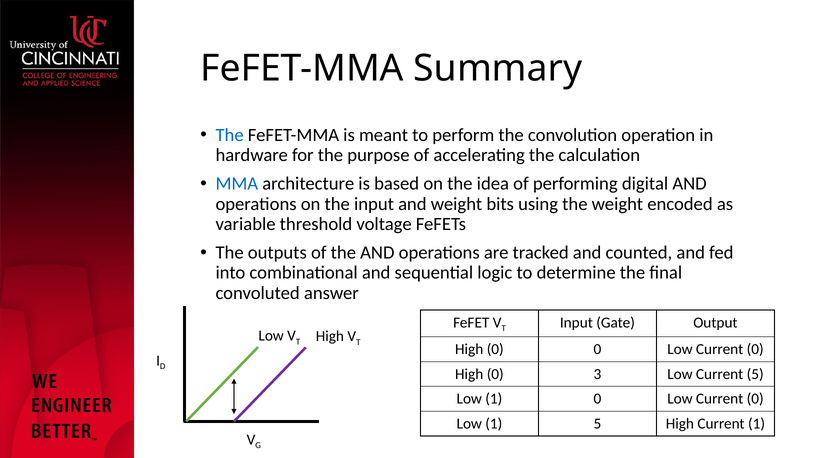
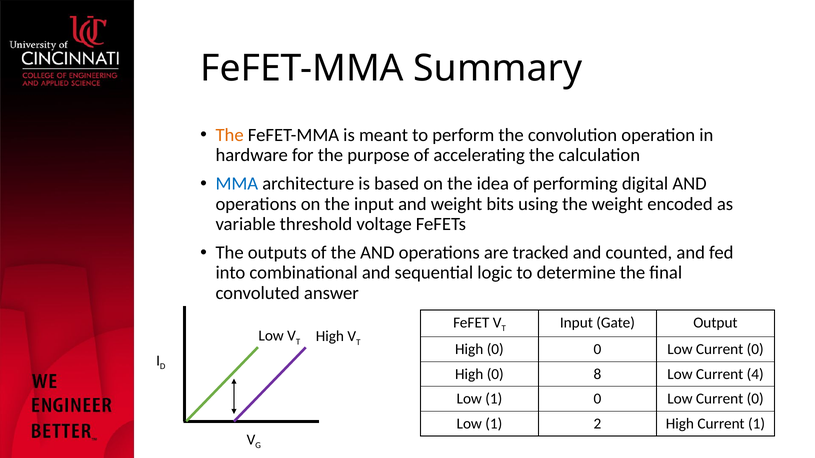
The at (230, 135) colour: blue -> orange
3: 3 -> 8
Current 5: 5 -> 4
1 5: 5 -> 2
